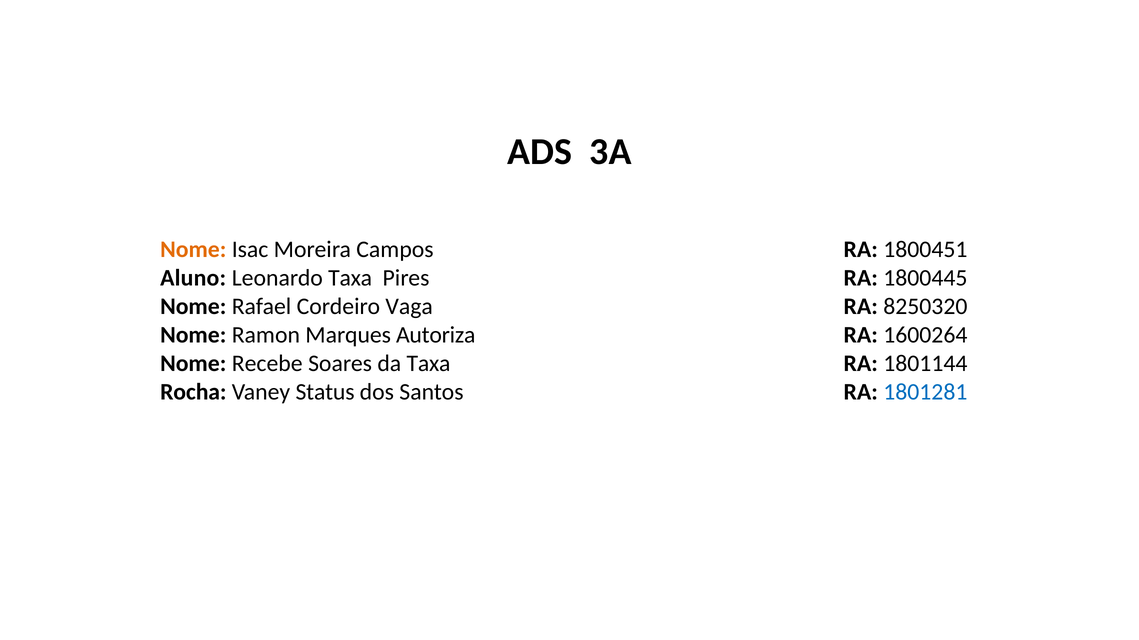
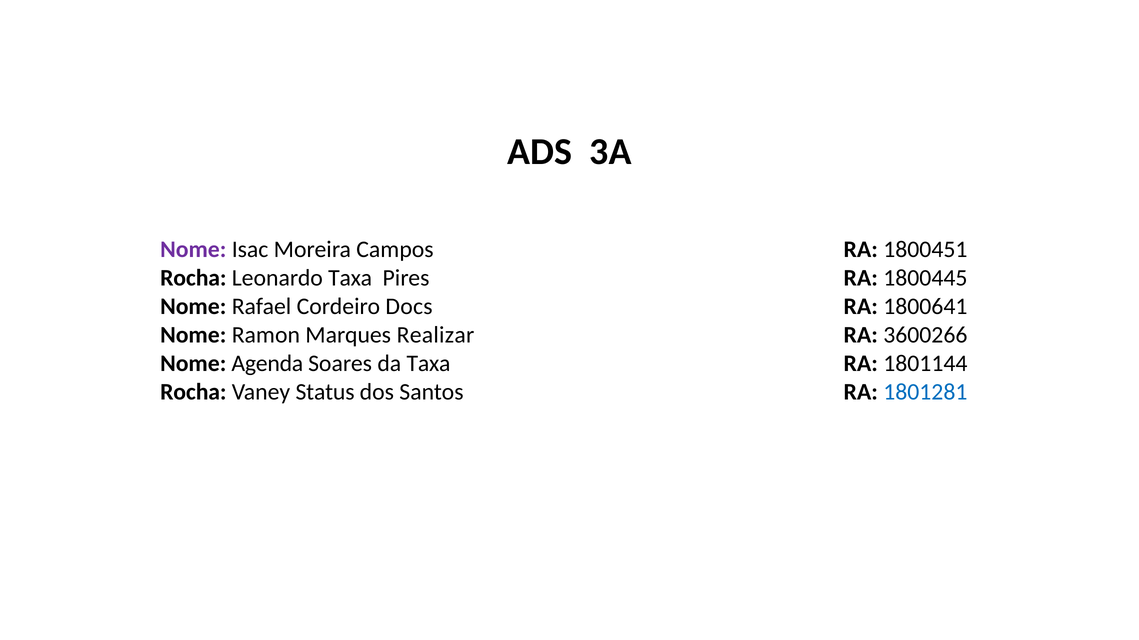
Nome at (193, 250) colour: orange -> purple
Aluno at (193, 278): Aluno -> Rocha
Vaga: Vaga -> Docs
8250320: 8250320 -> 1800641
Autoriza: Autoriza -> Realizar
1600264: 1600264 -> 3600266
Recebe: Recebe -> Agenda
